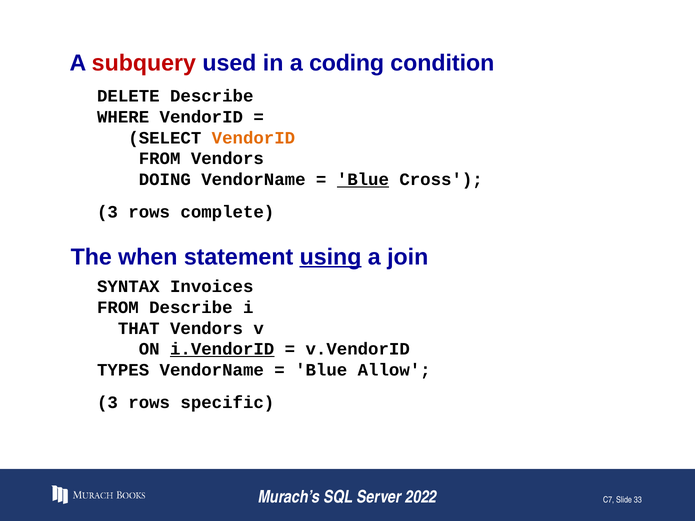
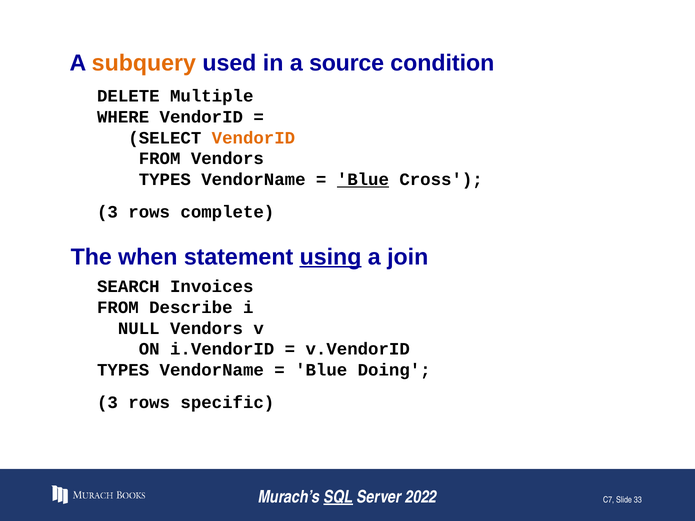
subquery colour: red -> orange
coding: coding -> source
DELETE Describe: Describe -> Multiple
DOING at (165, 180): DOING -> TYPES
SYNTAX: SYNTAX -> SEARCH
THAT: THAT -> NULL
i.VendorID underline: present -> none
Allow: Allow -> Doing
SQL underline: none -> present
